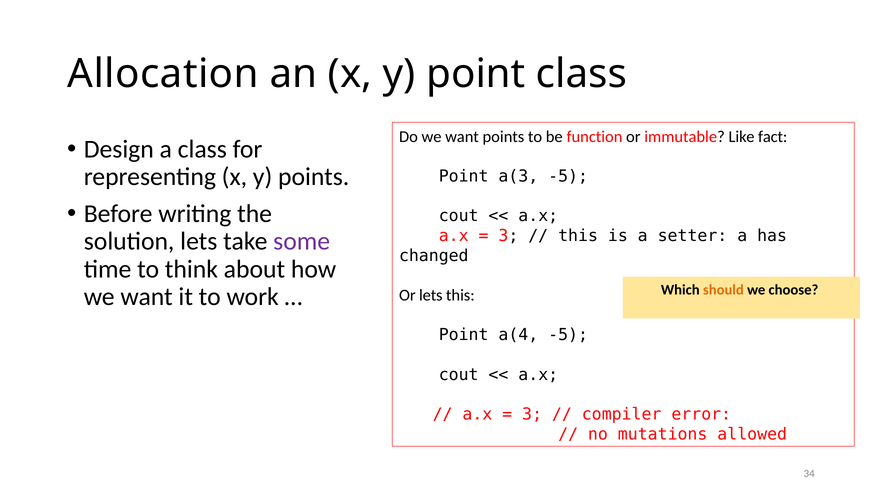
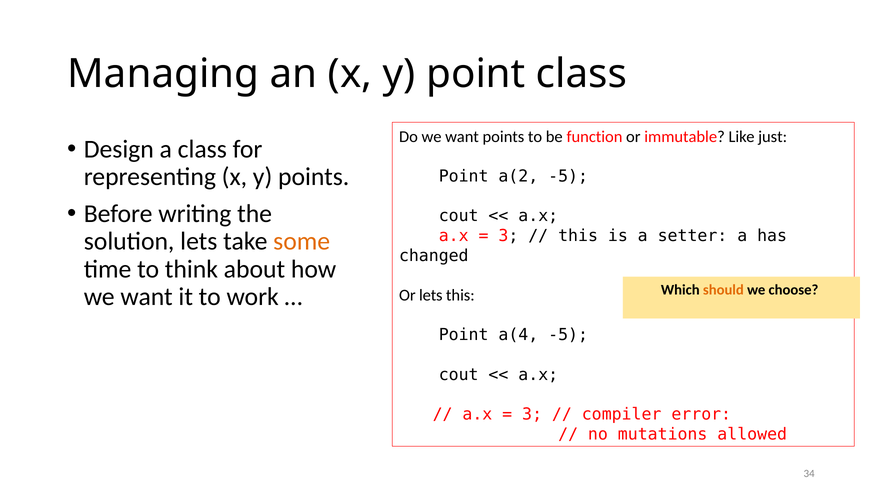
Allocation: Allocation -> Managing
fact: fact -> just
a(3: a(3 -> a(2
some colour: purple -> orange
